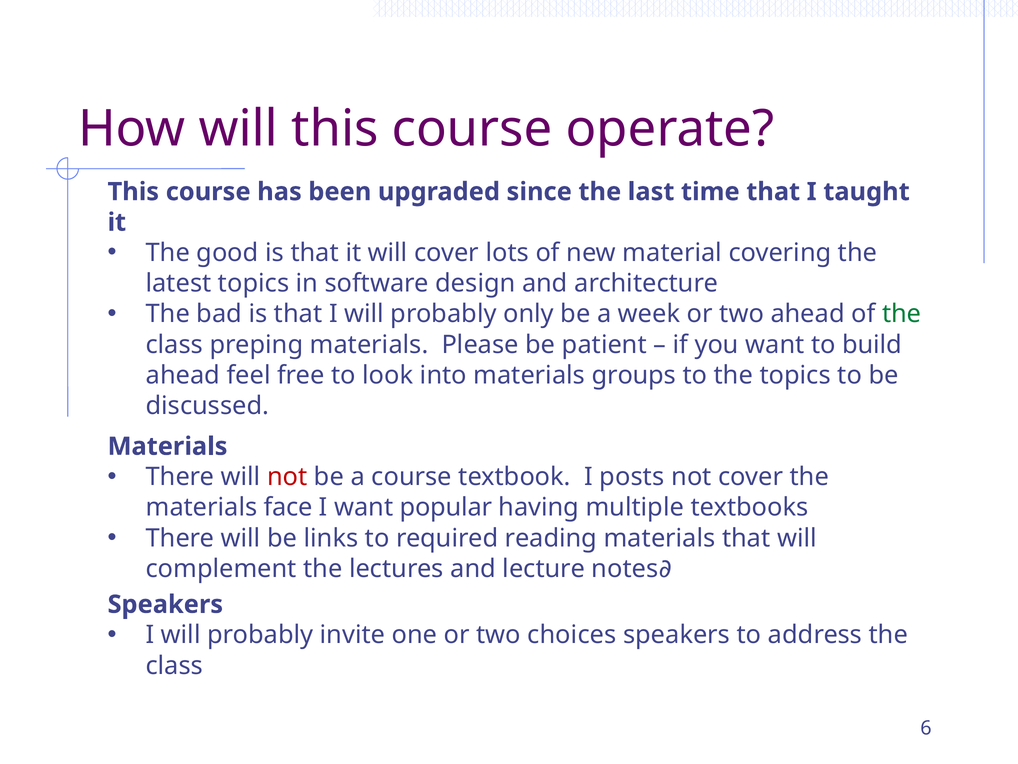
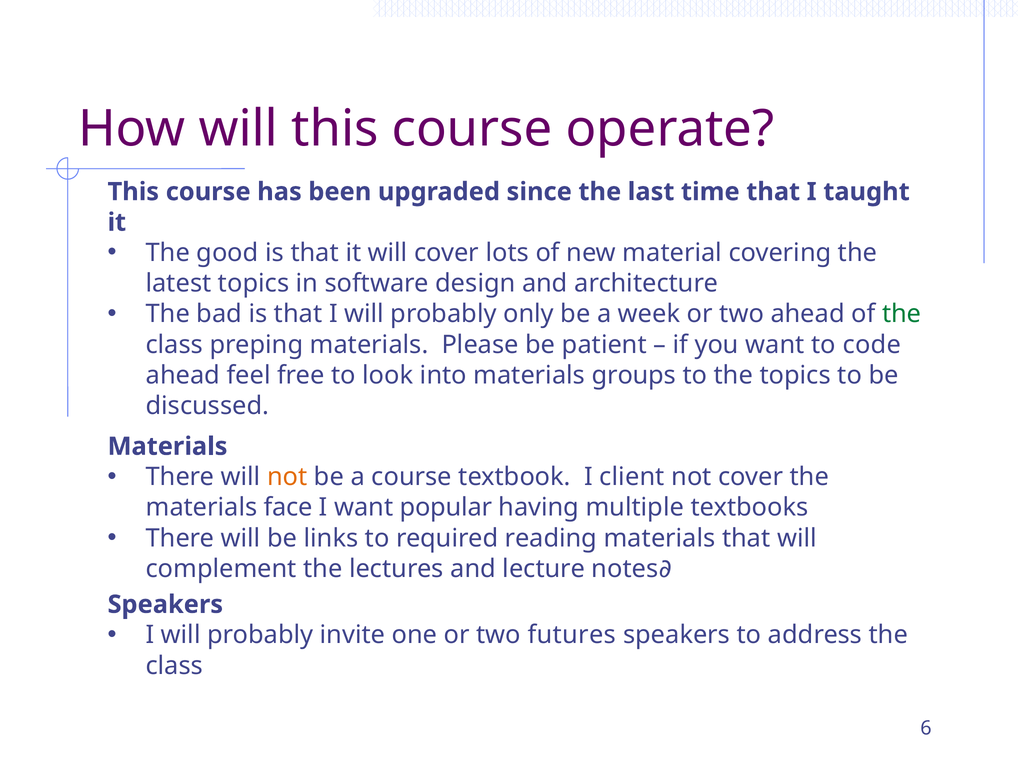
build: build -> code
not at (287, 477) colour: red -> orange
posts: posts -> client
choices: choices -> futures
